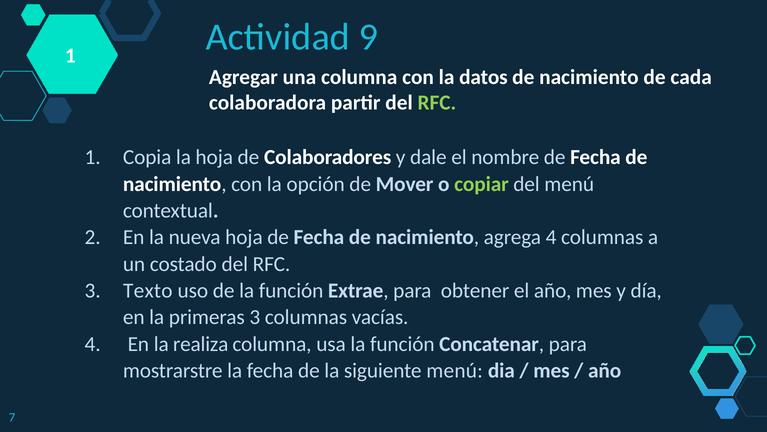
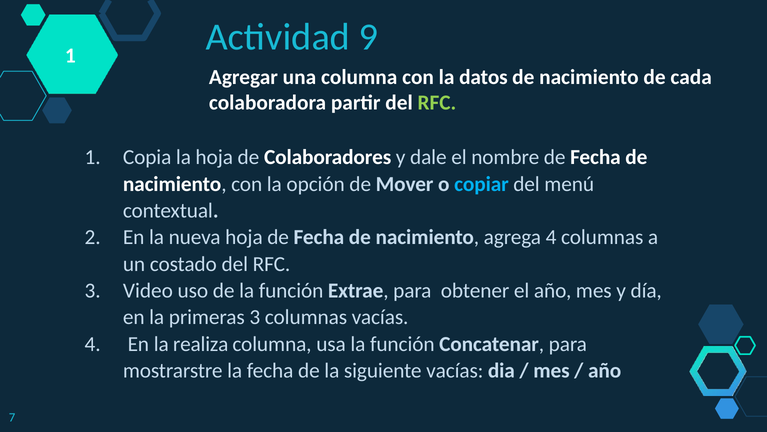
copiar colour: light green -> light blue
Texto: Texto -> Video
siguiente menú: menú -> vacías
